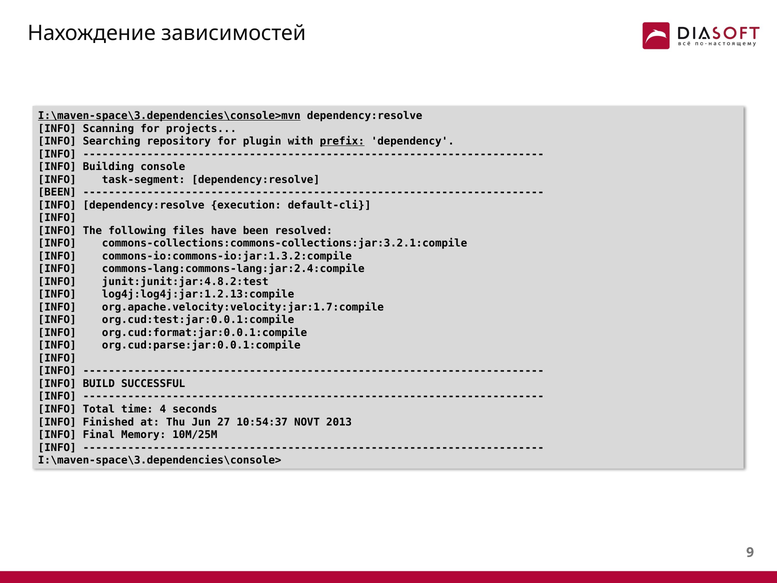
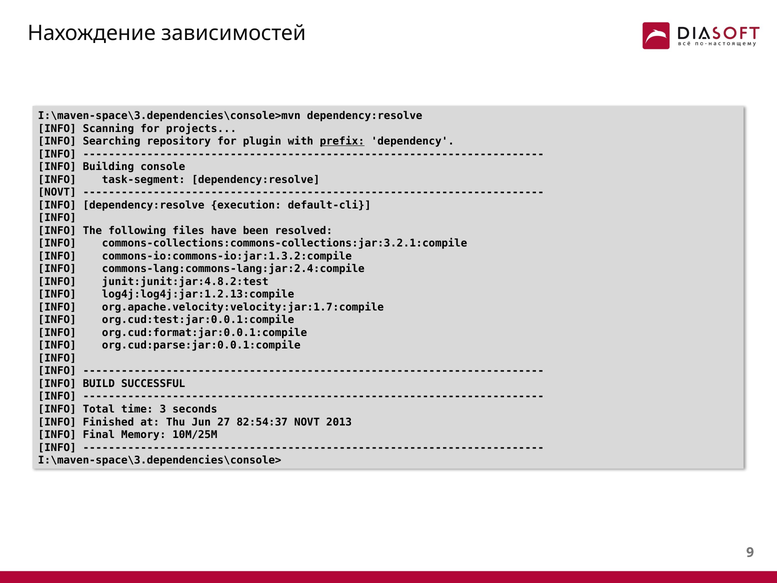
I:\maven-space\3.dependencies\console>mvn underline: present -> none
BEEN at (57, 192): BEEN -> NOVT
4: 4 -> 3
10:54:37: 10:54:37 -> 82:54:37
